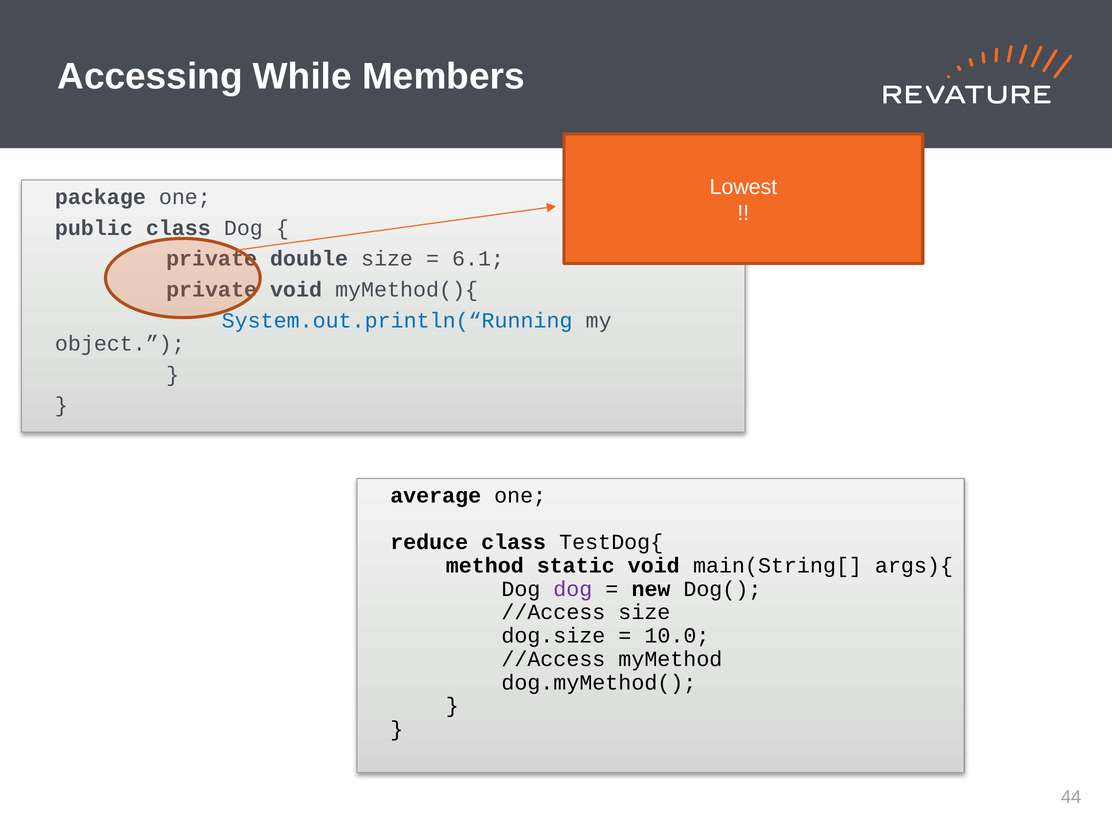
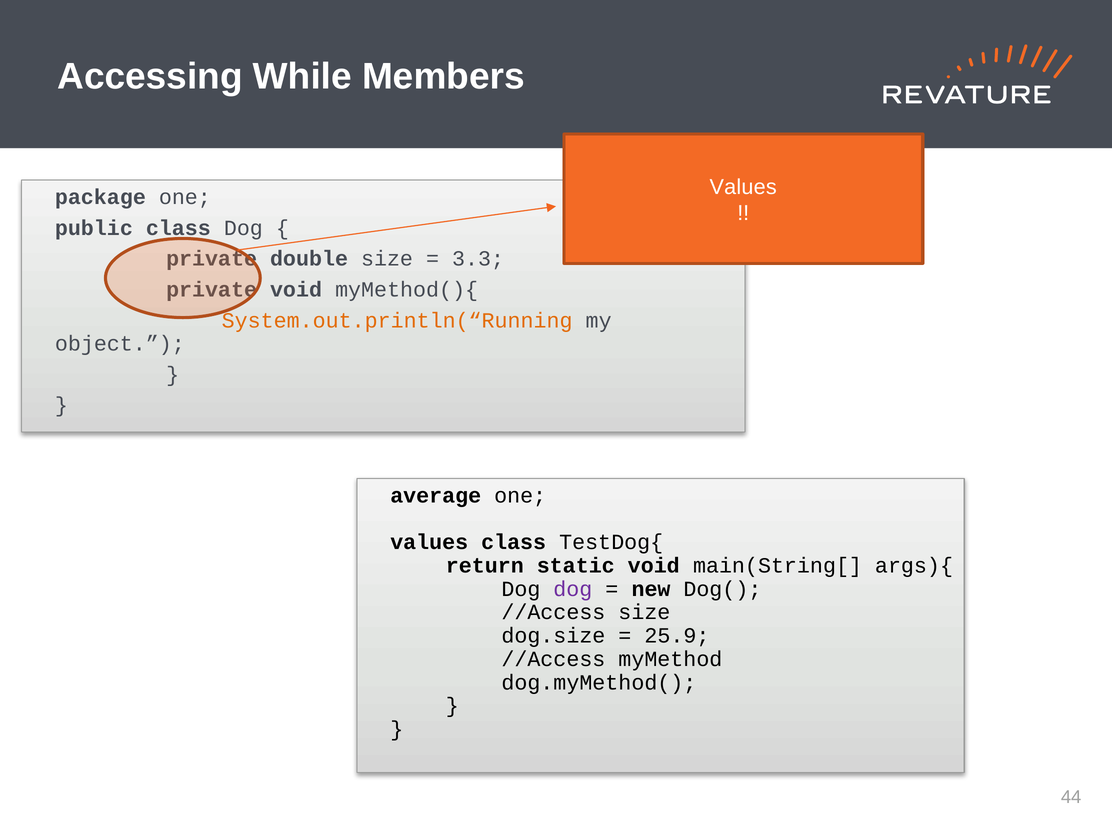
Lowest at (743, 187): Lowest -> Values
6.1: 6.1 -> 3.3
System.out.println(“Running colour: blue -> orange
reduce at (429, 542): reduce -> values
method: method -> return
10.0: 10.0 -> 25.9
